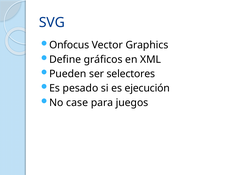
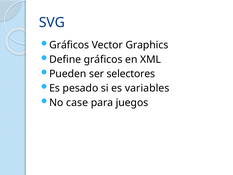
Onfocus at (69, 45): Onfocus -> Gráficos
ejecución: ejecución -> variables
